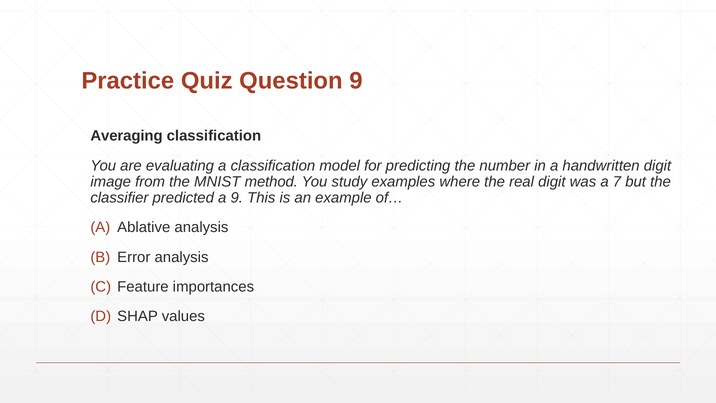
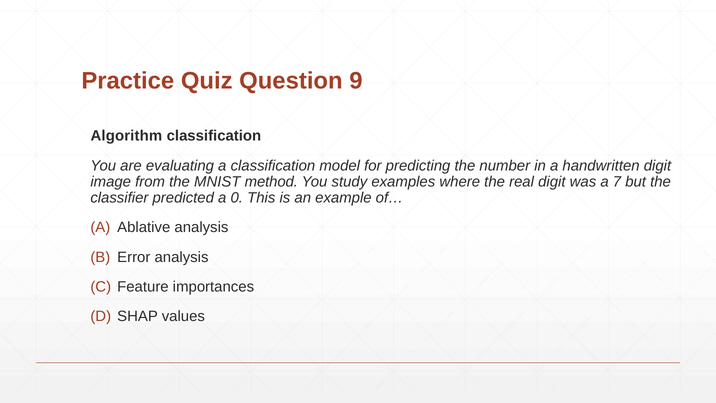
Averaging: Averaging -> Algorithm
a 9: 9 -> 0
